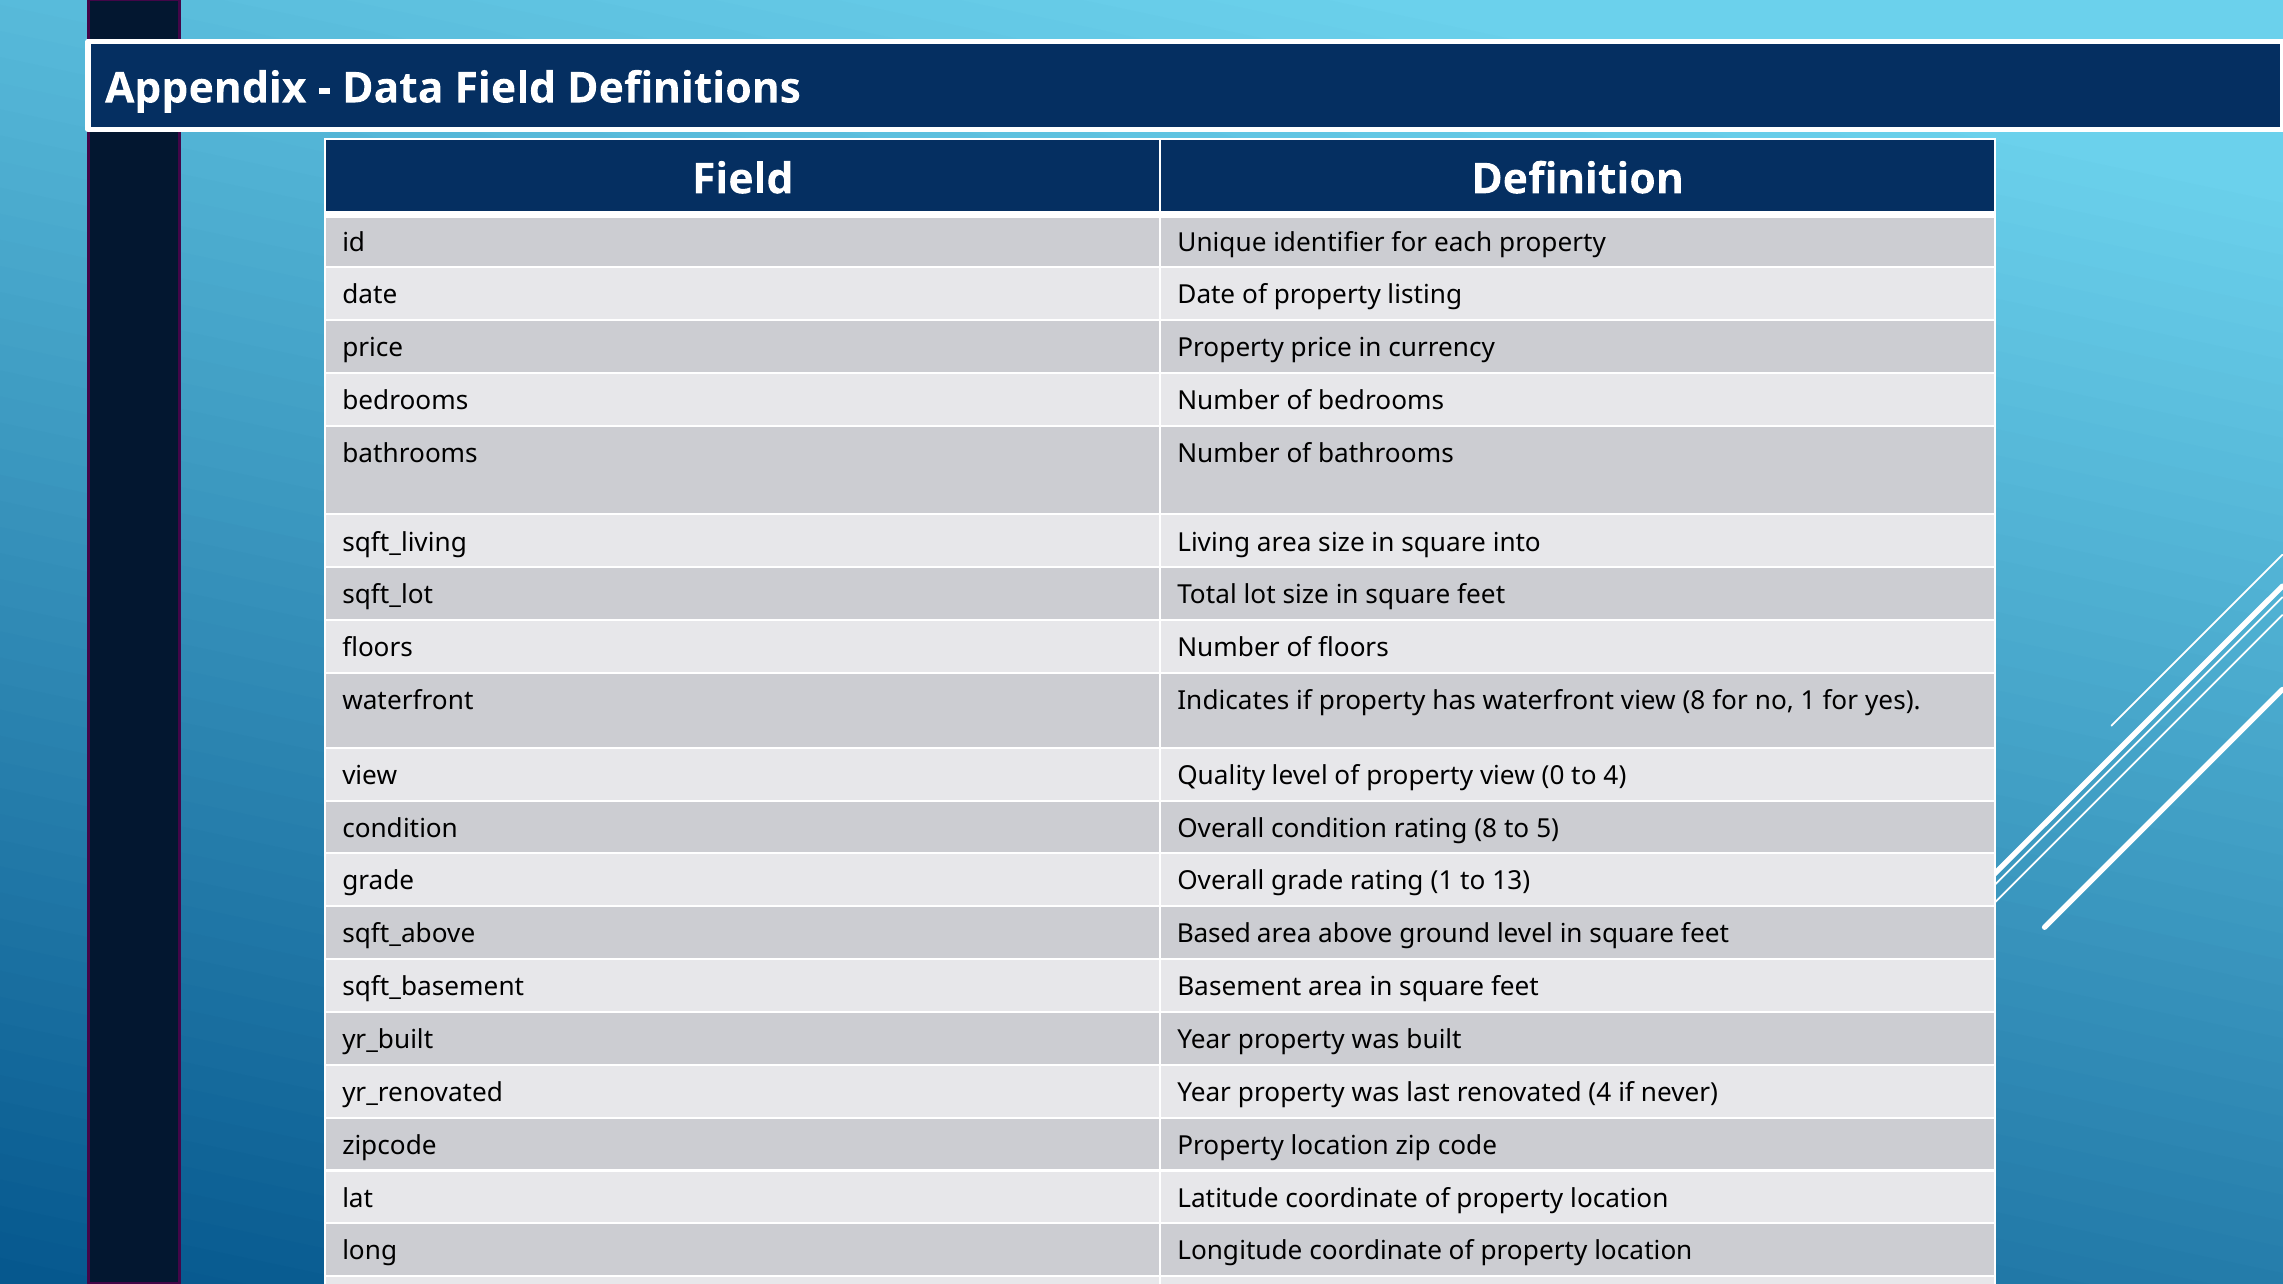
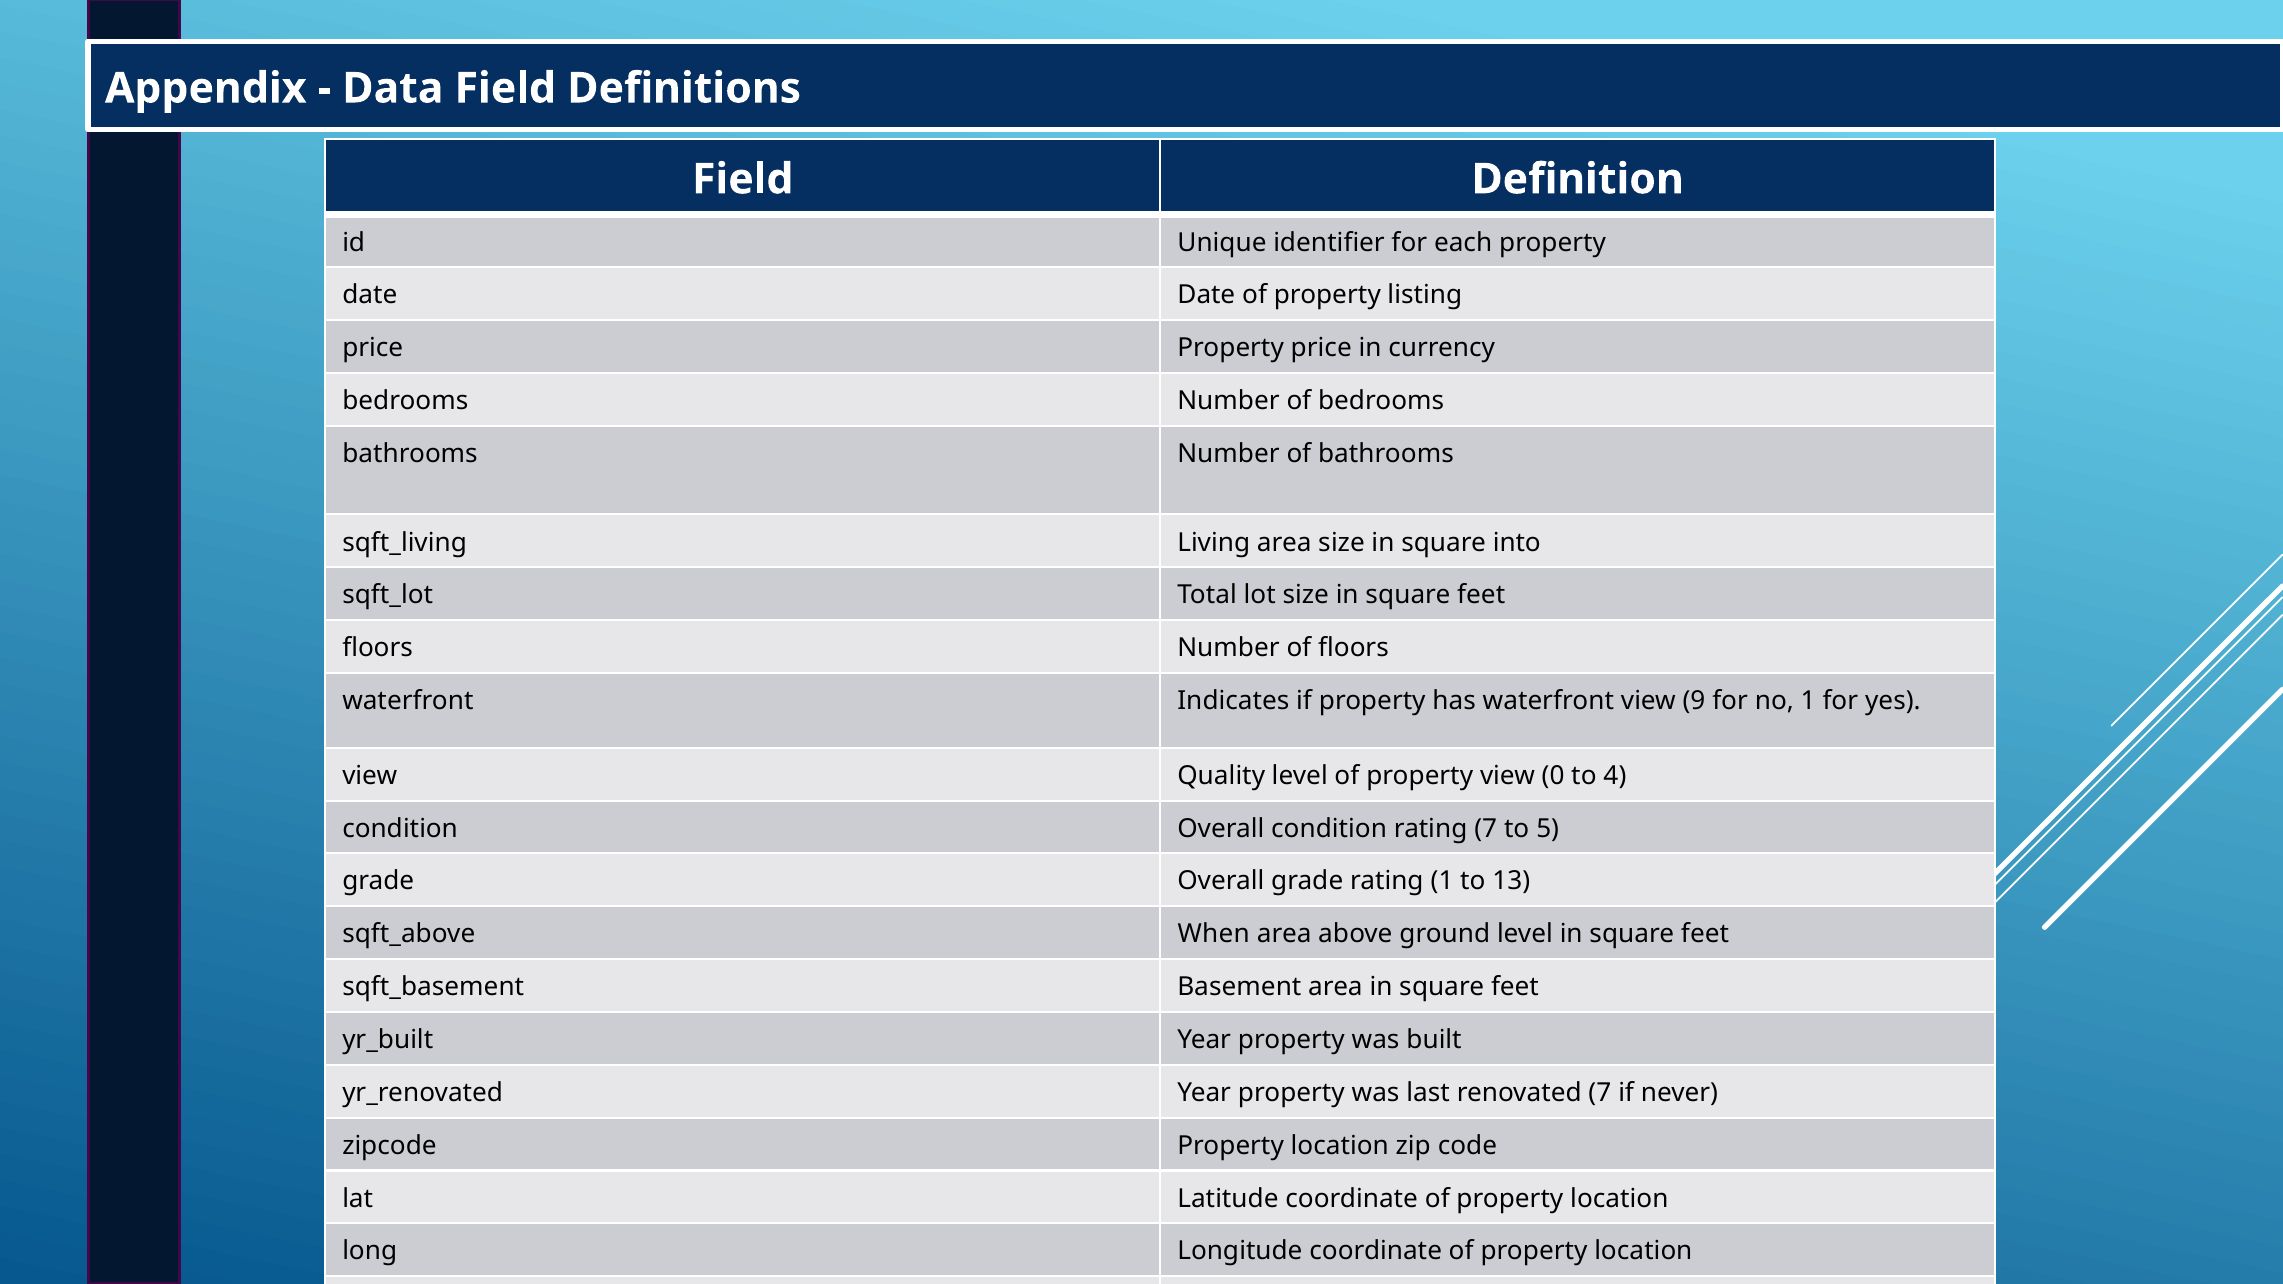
view 8: 8 -> 9
rating 8: 8 -> 7
Based: Based -> When
renovated 4: 4 -> 7
